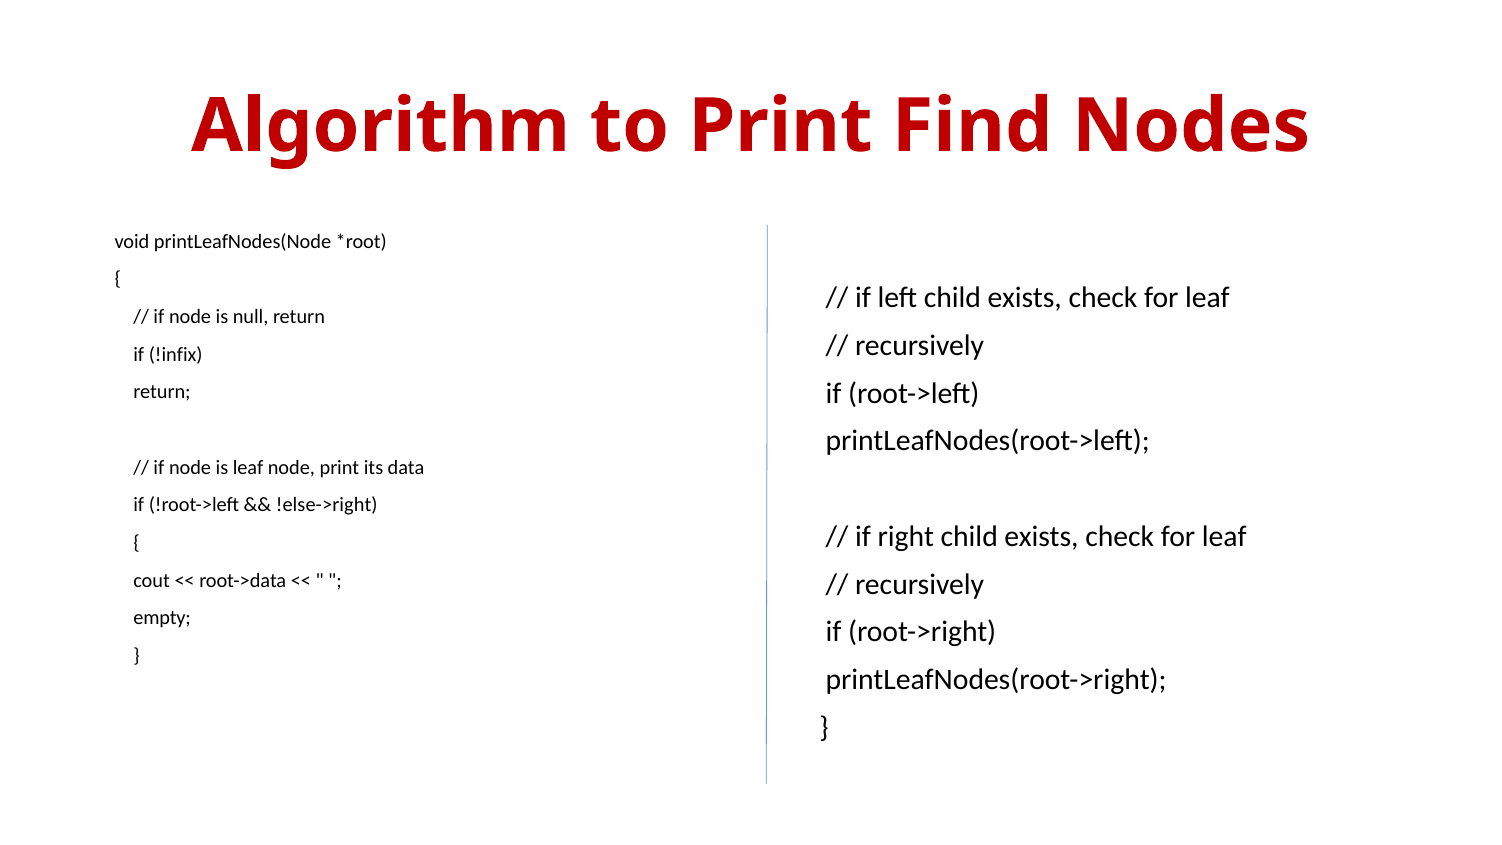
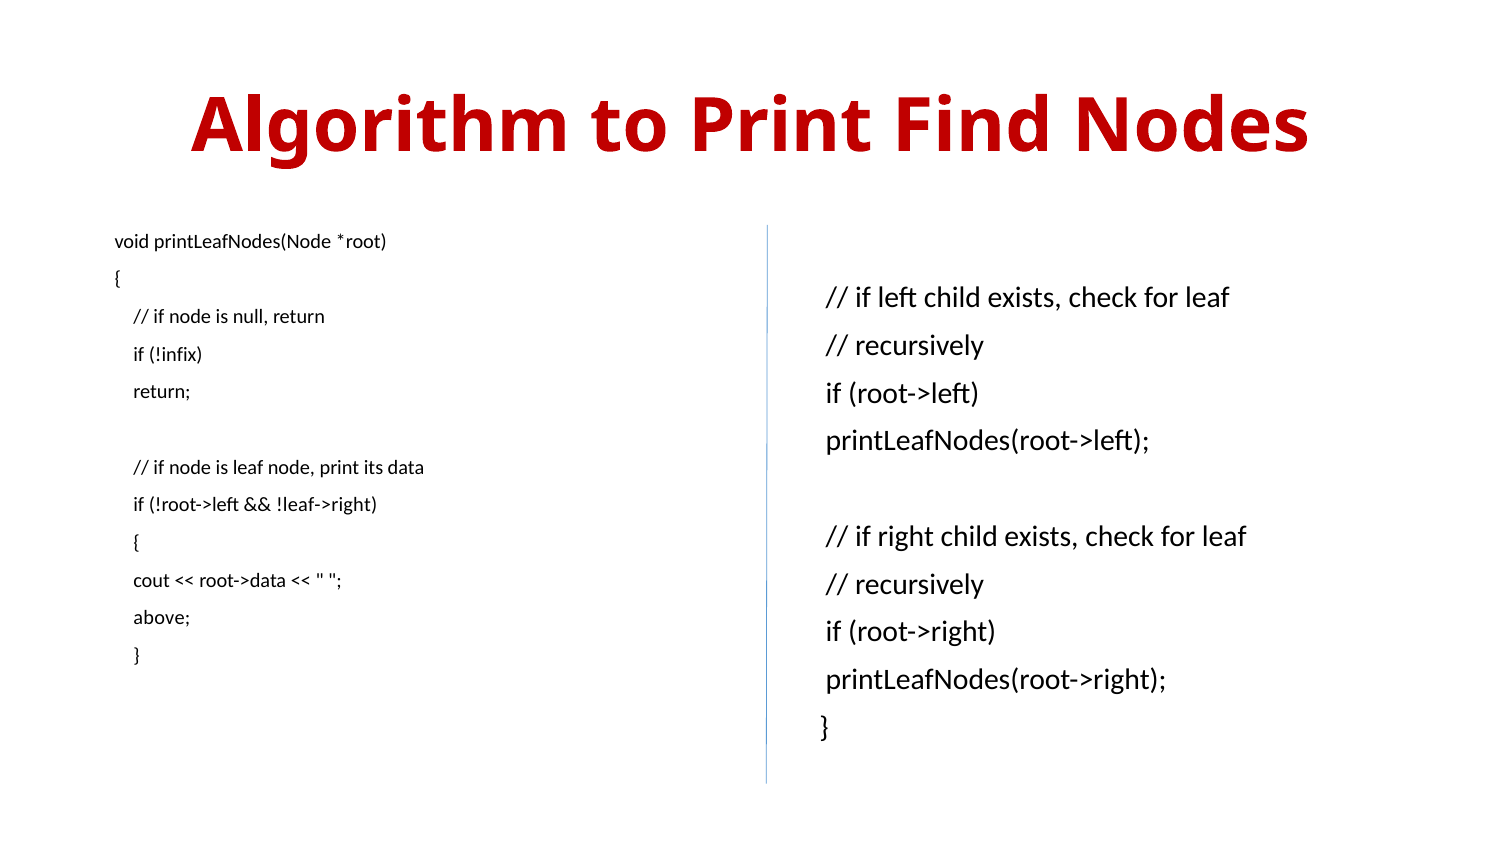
!else->right: !else->right -> !leaf->right
empty: empty -> above
